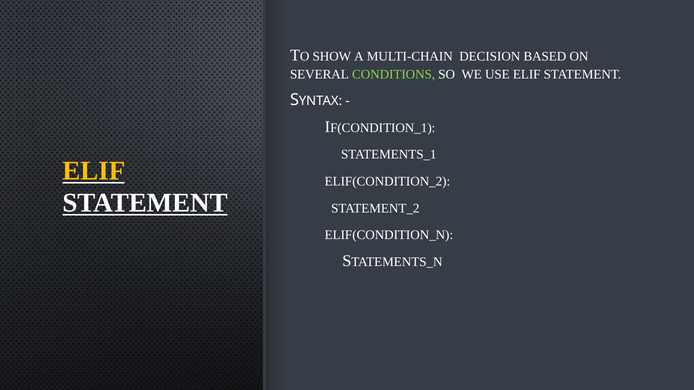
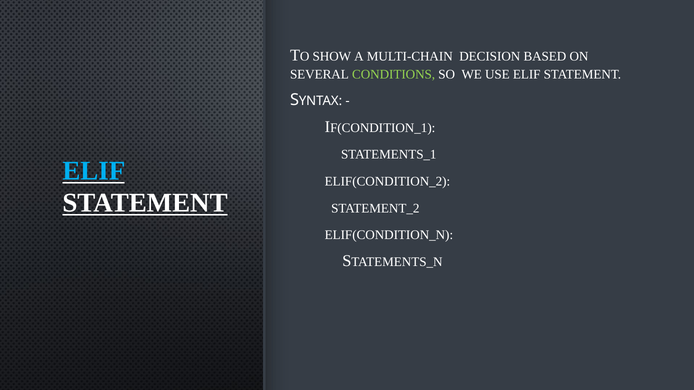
ELIF at (94, 171) colour: yellow -> light blue
